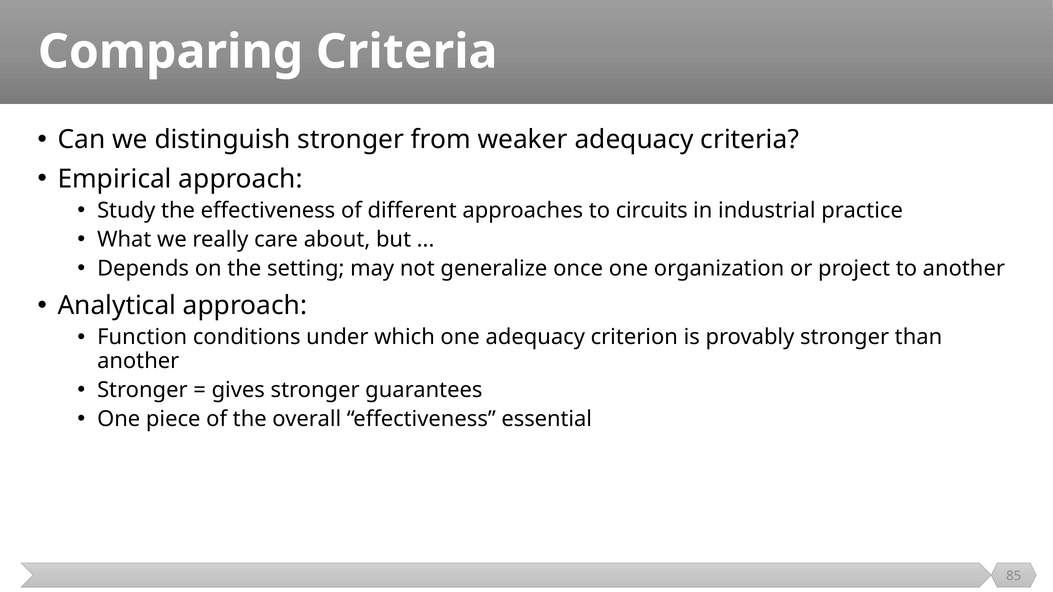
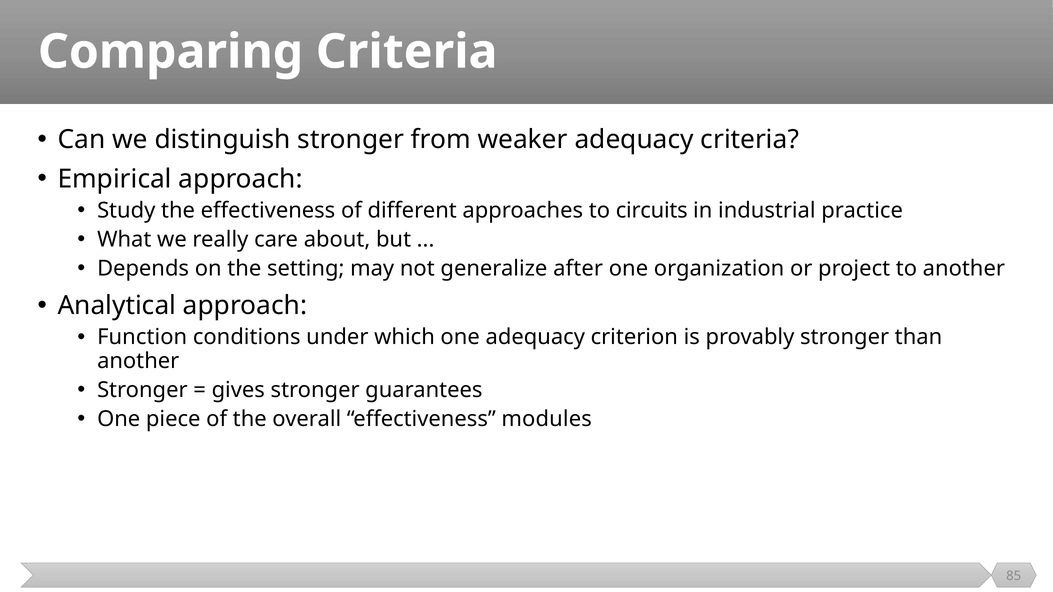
once: once -> after
essential: essential -> modules
